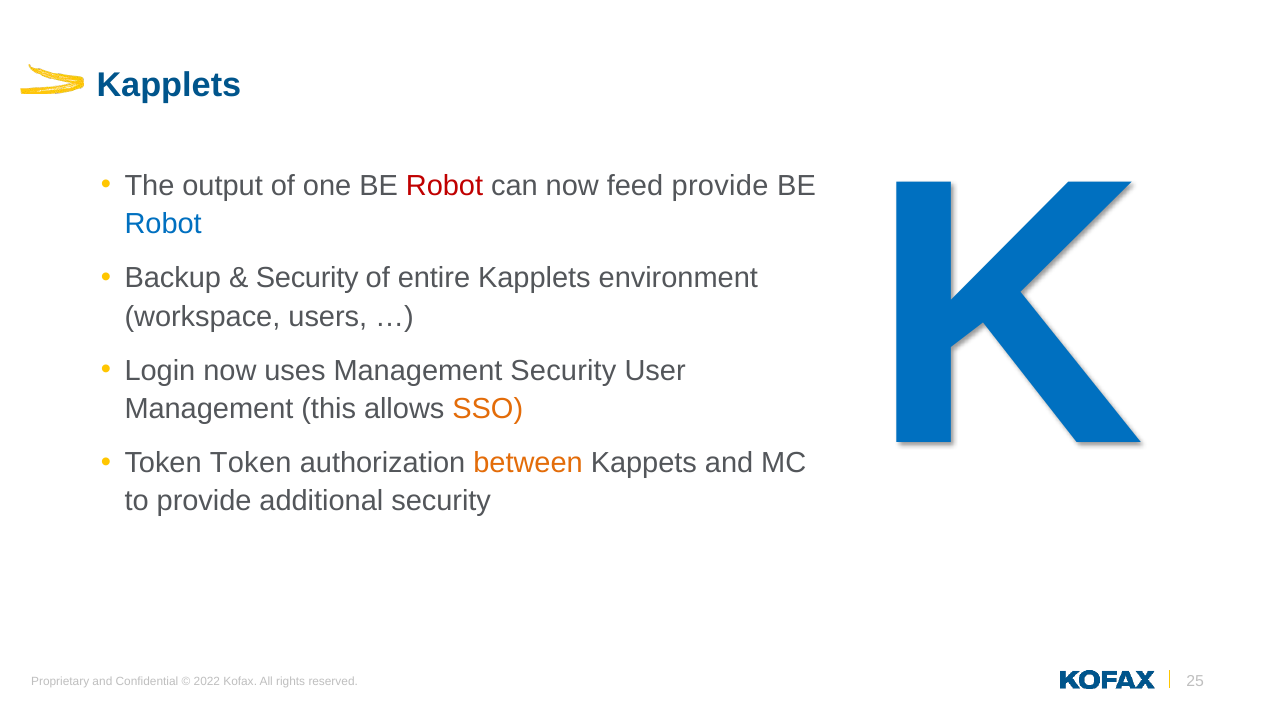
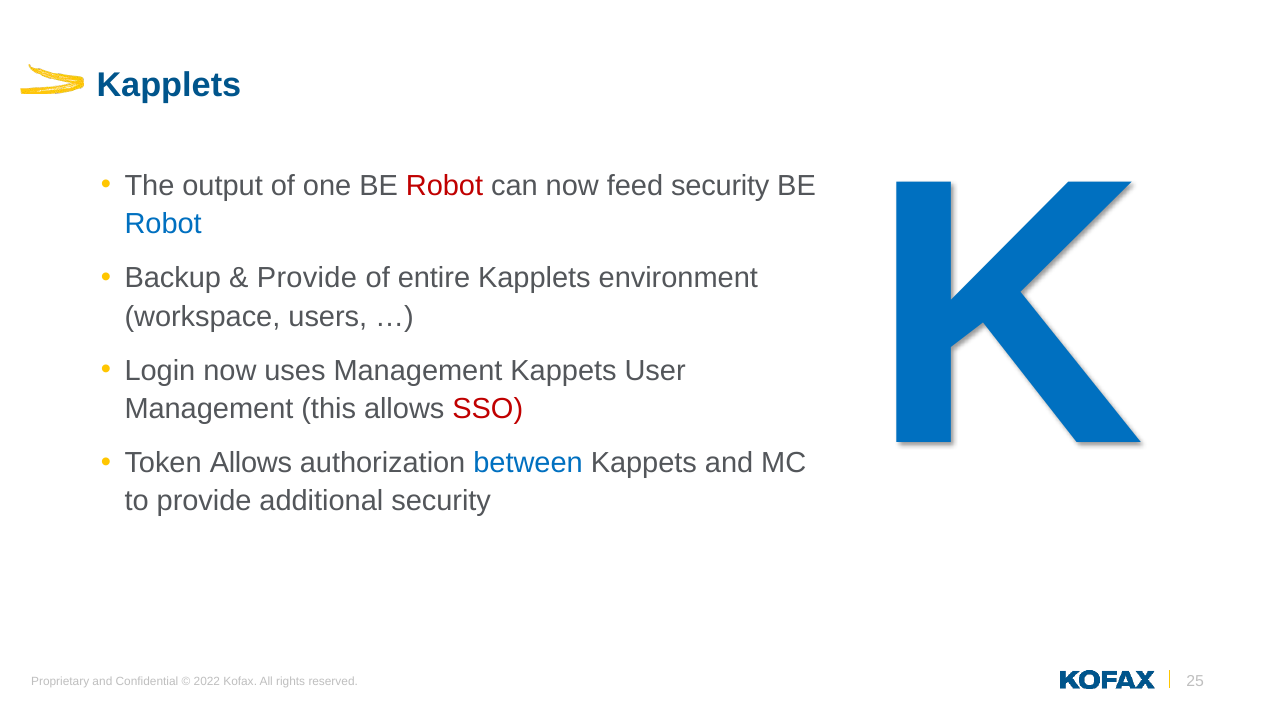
feed provide: provide -> security
Security at (307, 278): Security -> Provide
Management Security: Security -> Kappets
SSO colour: orange -> red
Token Token: Token -> Allows
between colour: orange -> blue
